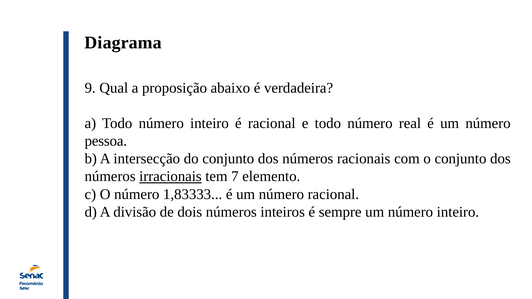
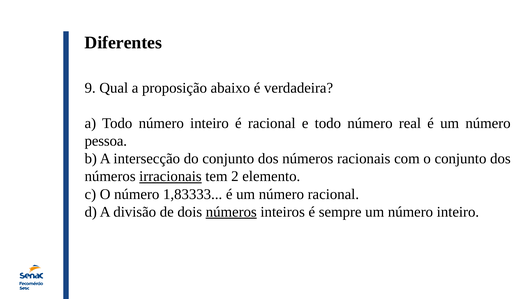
Diagrama: Diagrama -> Diferentes
7: 7 -> 2
números at (231, 212) underline: none -> present
